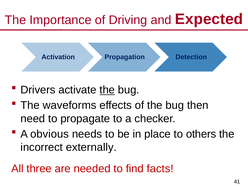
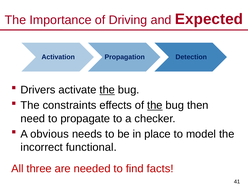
waveforms: waveforms -> constraints
the at (155, 105) underline: none -> present
others: others -> model
externally: externally -> functional
